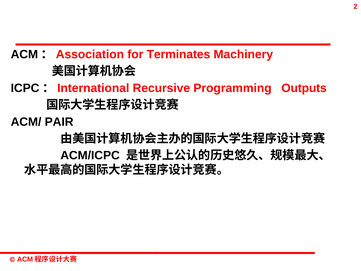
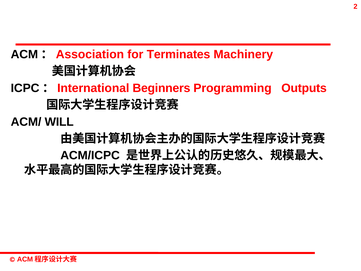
Recursive: Recursive -> Beginners
PAIR: PAIR -> WILL
